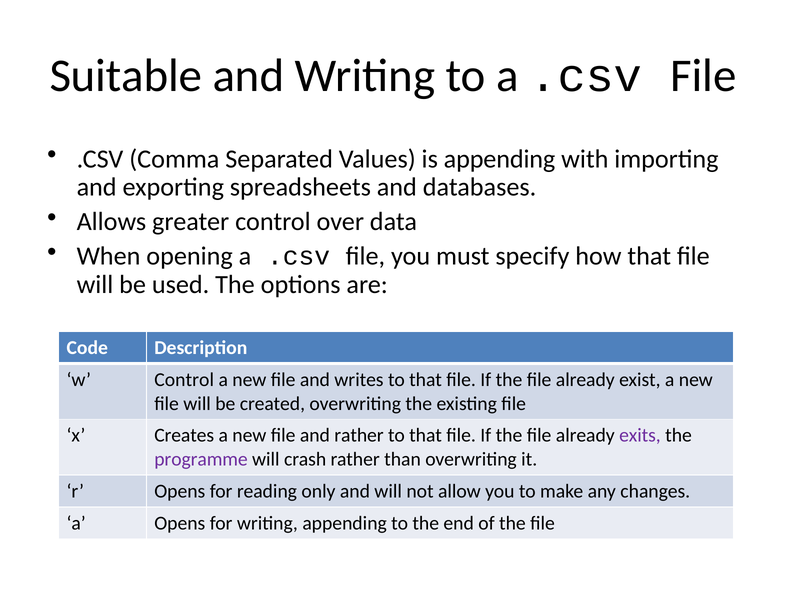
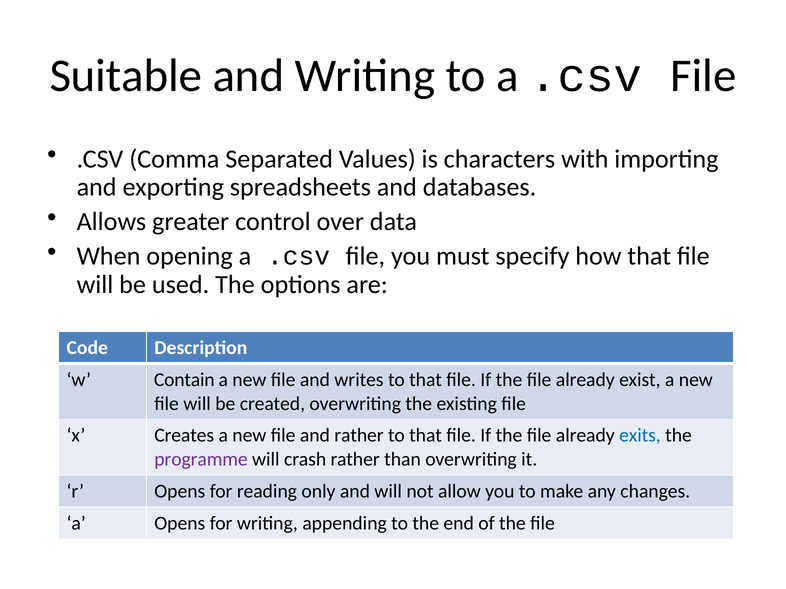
is appending: appending -> characters
w Control: Control -> Contain
exits colour: purple -> blue
